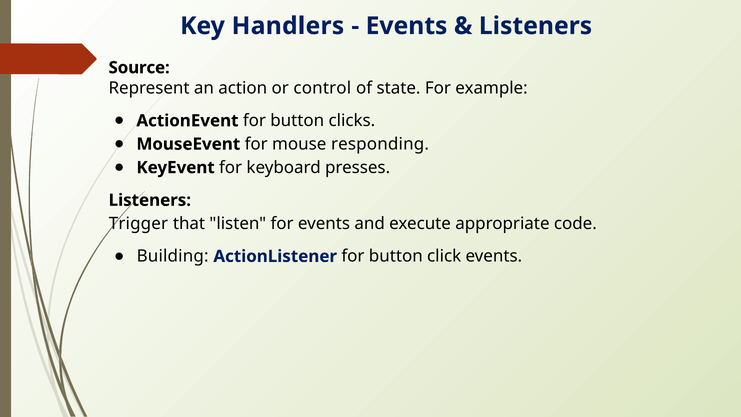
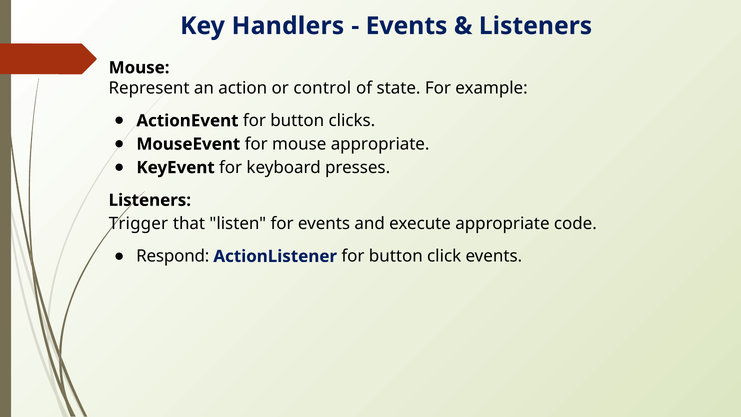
Source at (139, 68): Source -> Mouse
mouse responding: responding -> appropriate
Building: Building -> Respond
